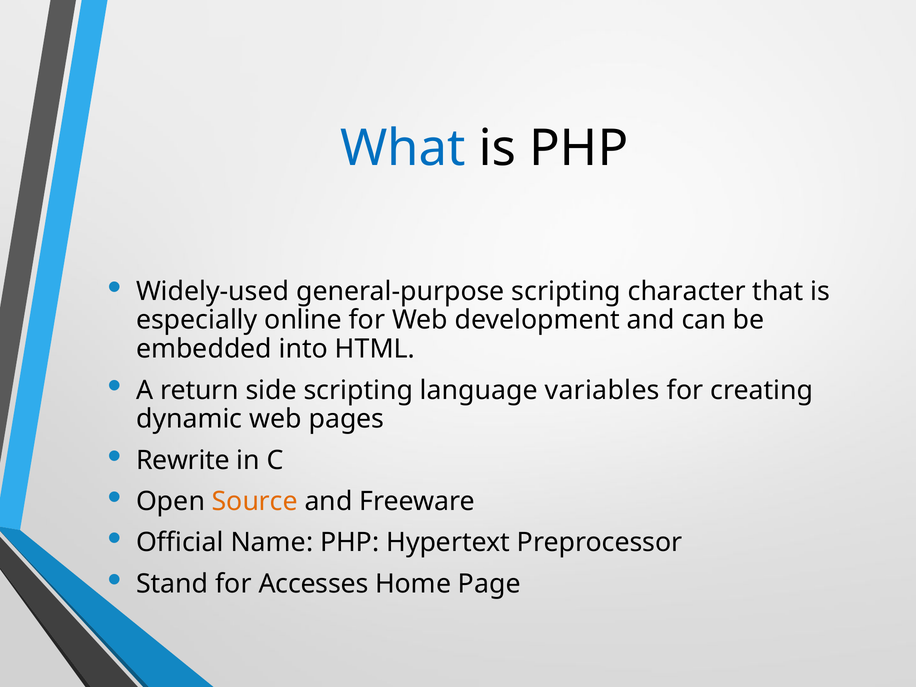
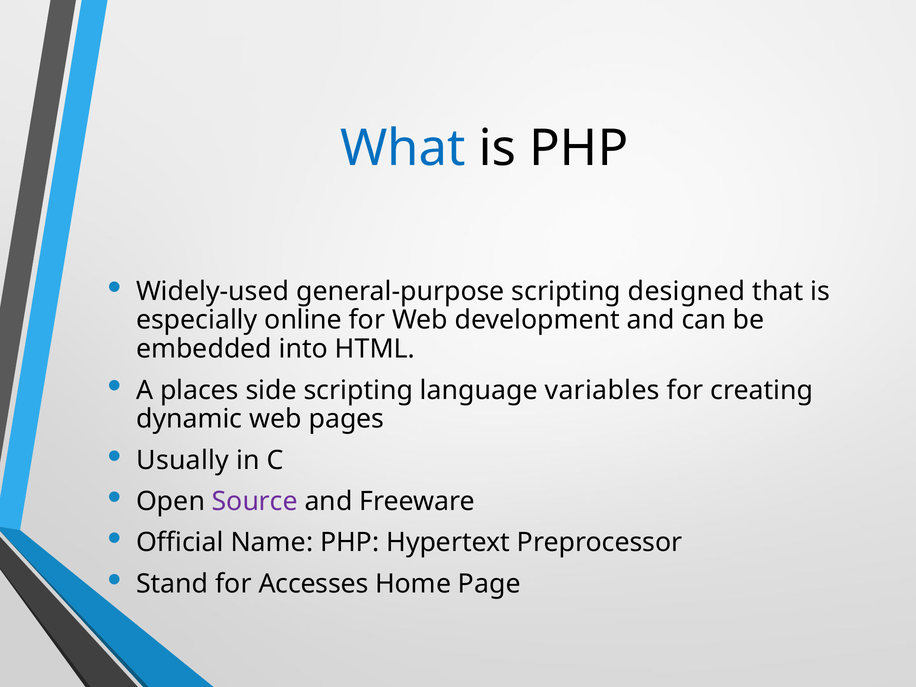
character: character -> designed
return: return -> places
Rewrite: Rewrite -> Usually
Source colour: orange -> purple
